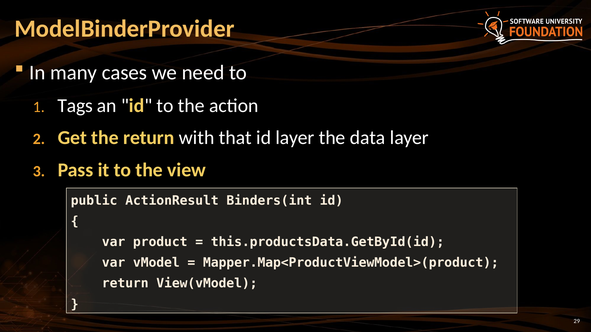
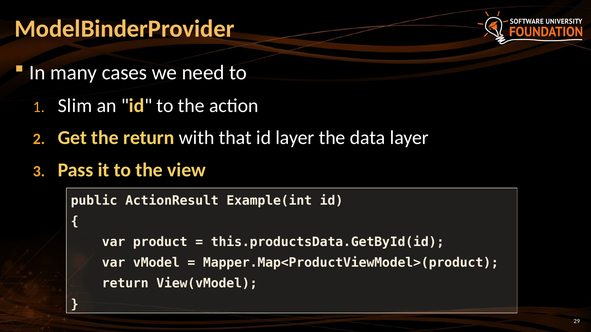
Tags: Tags -> Slim
Binders(int: Binders(int -> Example(int
